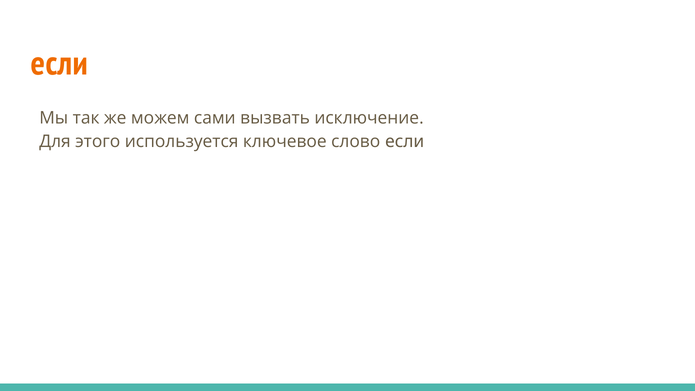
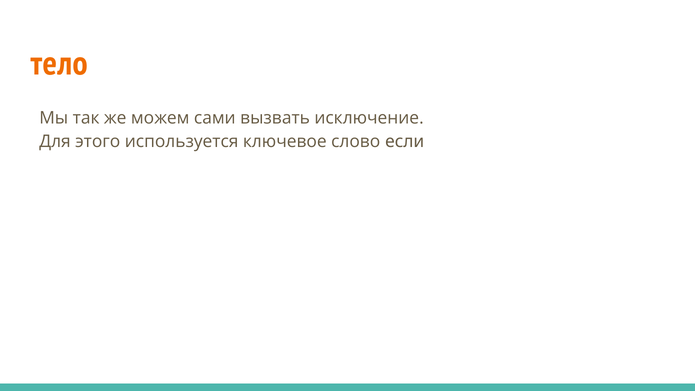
если at (59, 63): если -> тело
